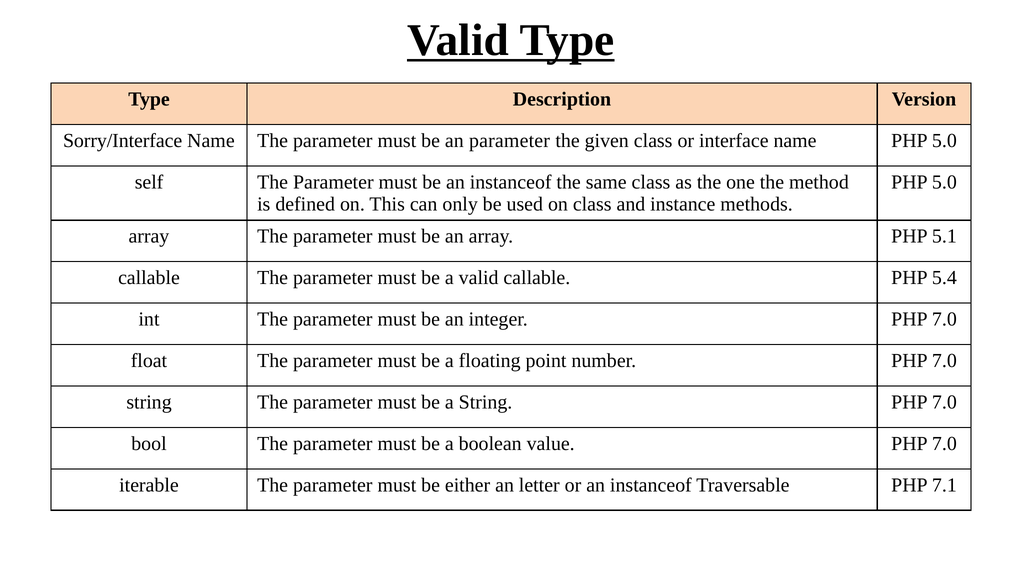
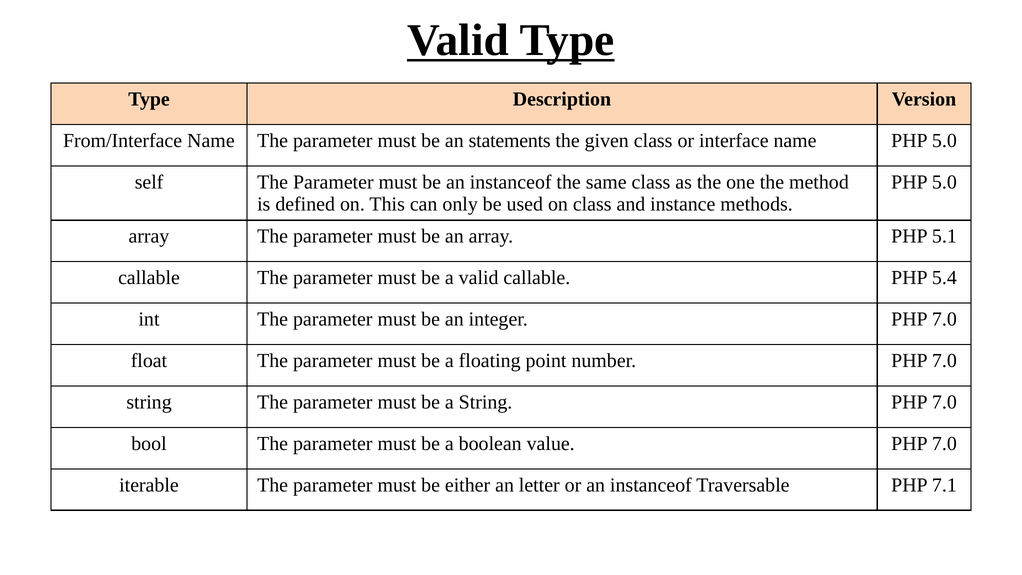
Sorry/Interface: Sorry/Interface -> From/Interface
an parameter: parameter -> statements
